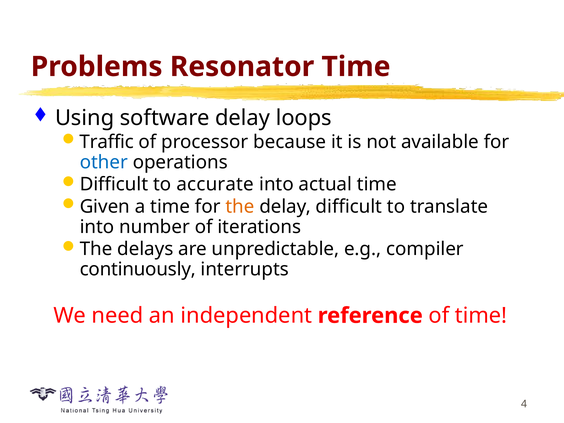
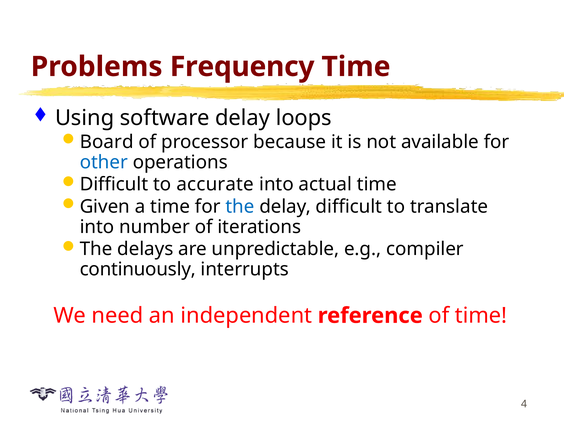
Resonator: Resonator -> Frequency
Traffic: Traffic -> Board
the at (240, 207) colour: orange -> blue
